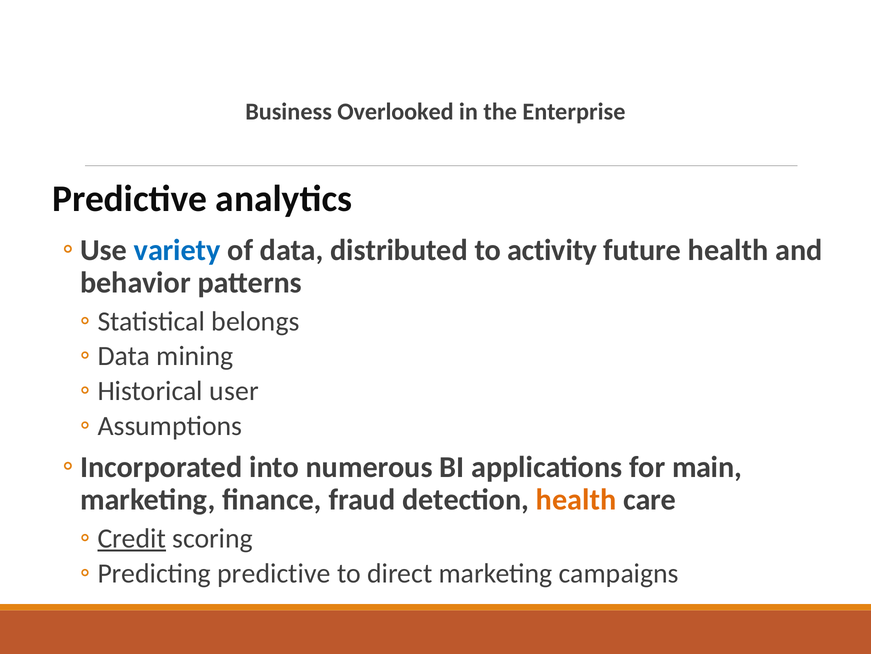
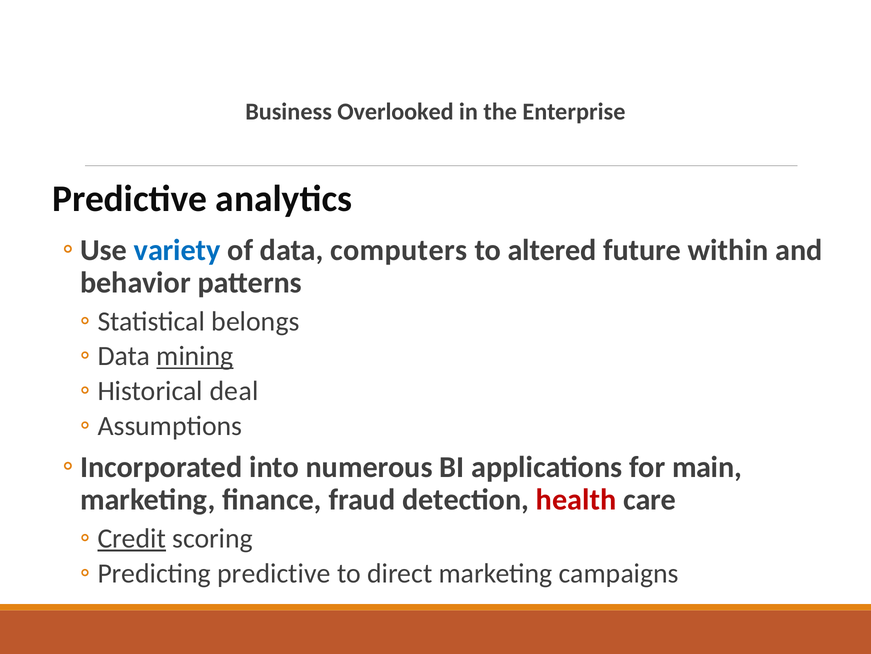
distributed: distributed -> computers
activity: activity -> altered
future health: health -> within
mining underline: none -> present
user: user -> deal
health at (576, 499) colour: orange -> red
